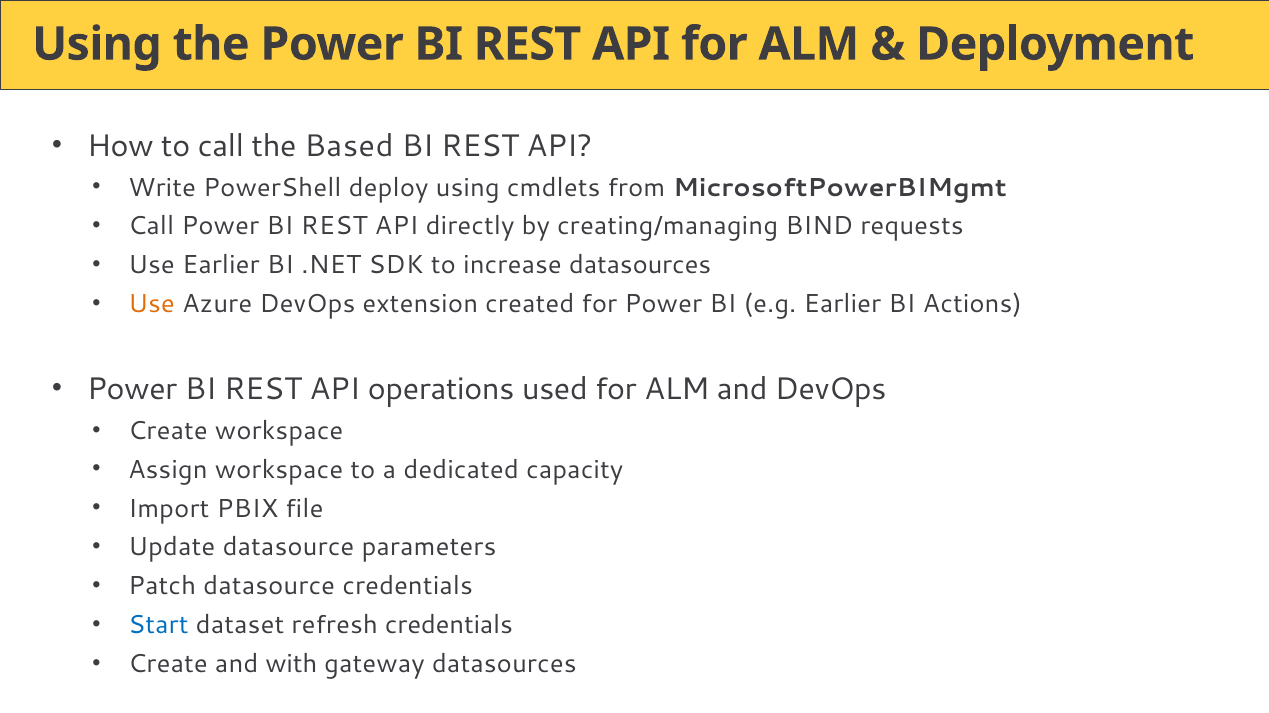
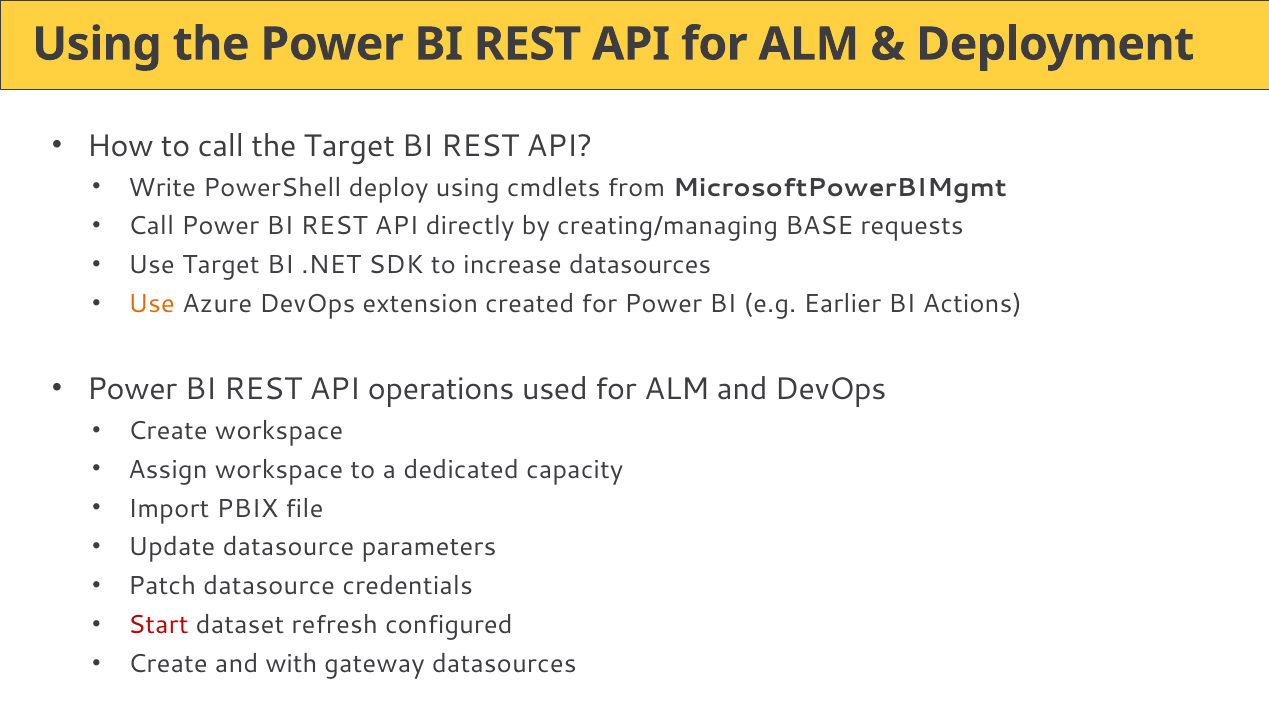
the Based: Based -> Target
BIND: BIND -> BASE
Use Earlier: Earlier -> Target
Start colour: blue -> red
refresh credentials: credentials -> configured
